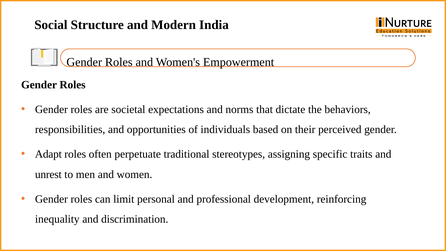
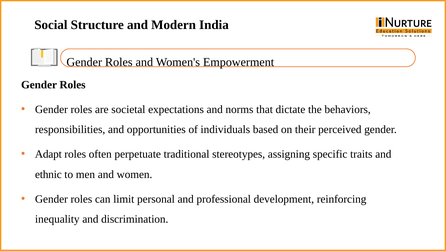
unrest: unrest -> ethnic
